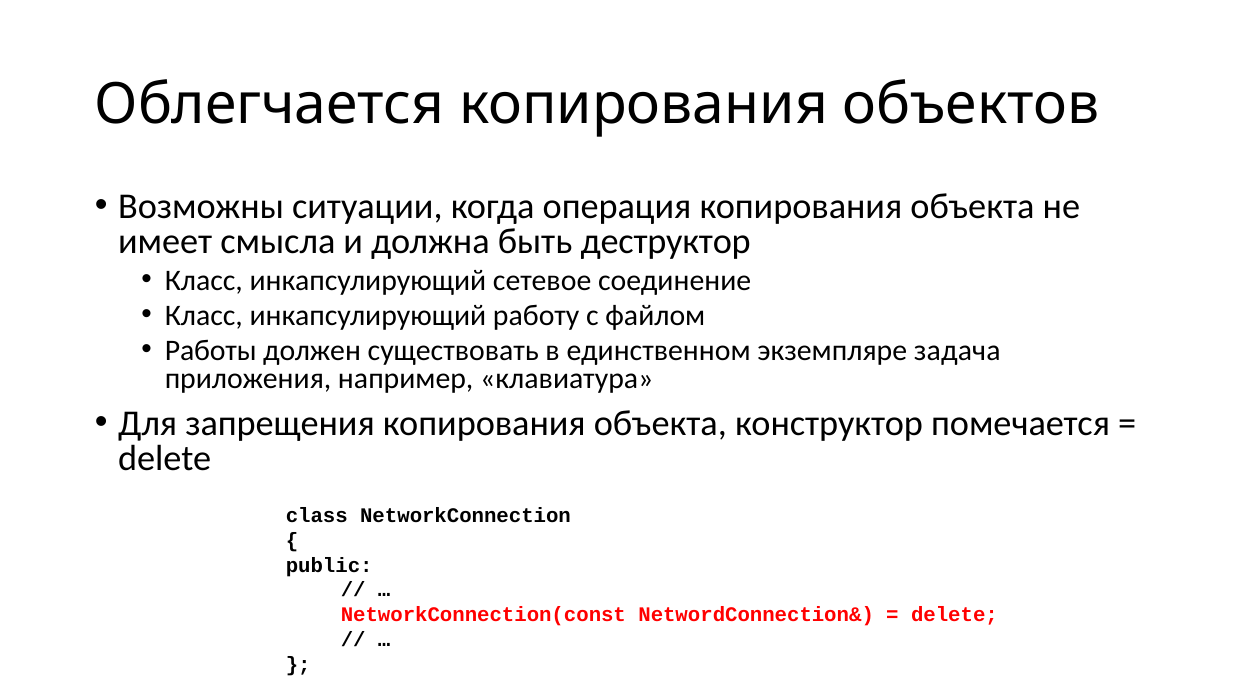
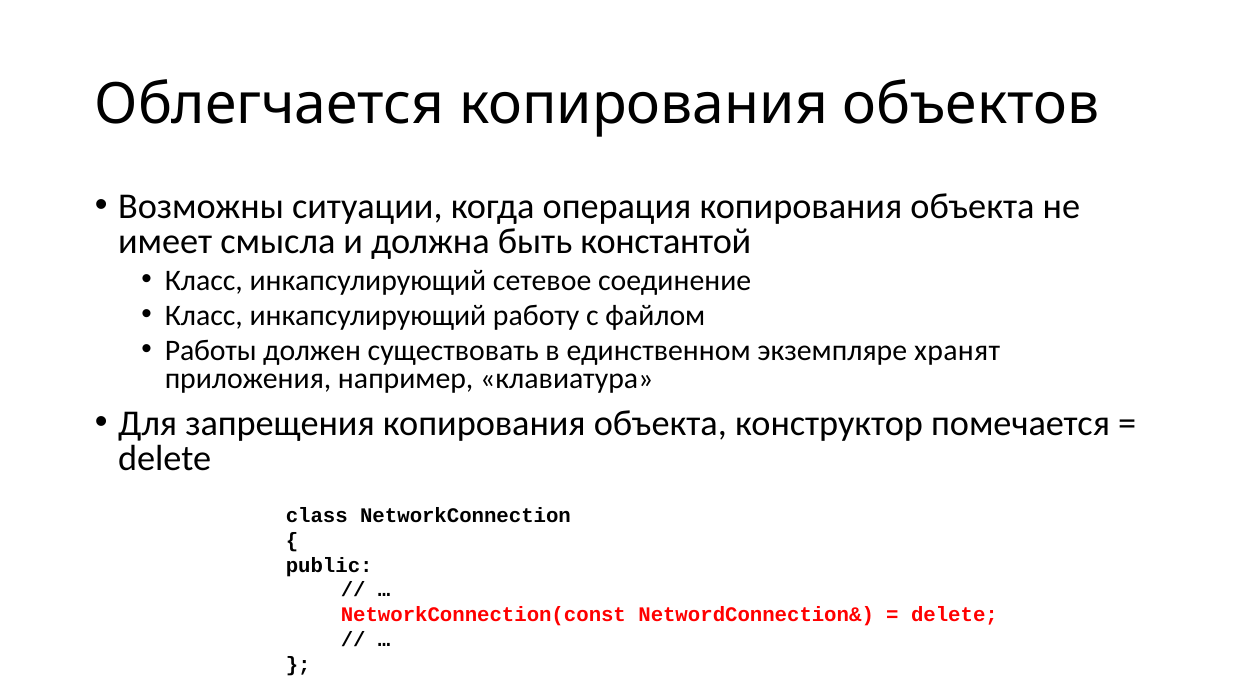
деструктор: деструктор -> константой
задача: задача -> хранят
